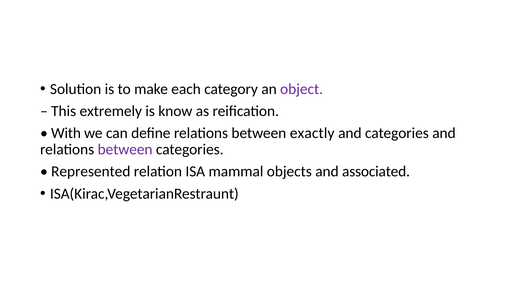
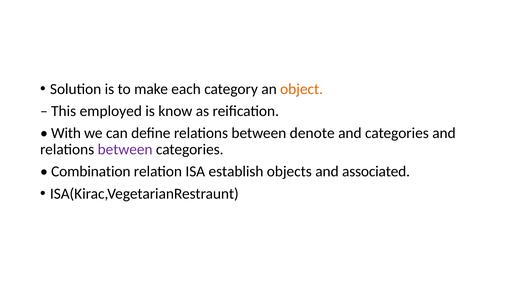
object colour: purple -> orange
extremely: extremely -> employed
exactly: exactly -> denote
Represented: Represented -> Combination
mammal: mammal -> establish
